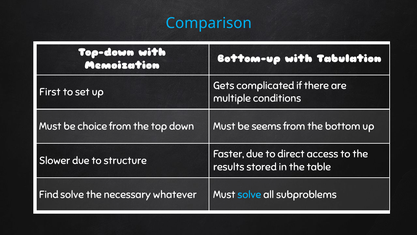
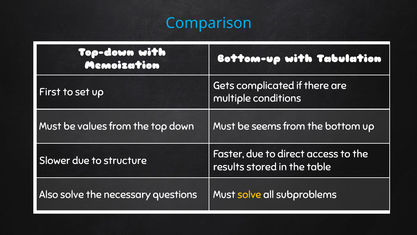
choice: choice -> values
Find: Find -> Also
whatever: whatever -> questions
solve at (249, 195) colour: light blue -> yellow
